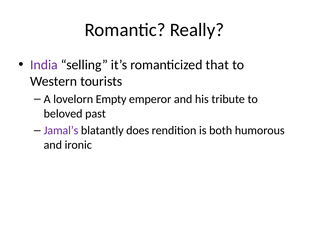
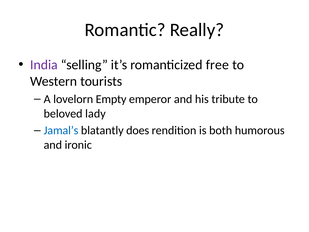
that: that -> free
past: past -> lady
Jamal’s colour: purple -> blue
